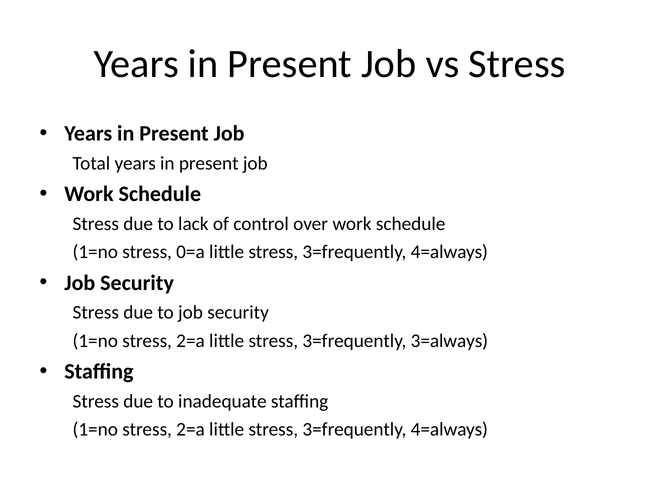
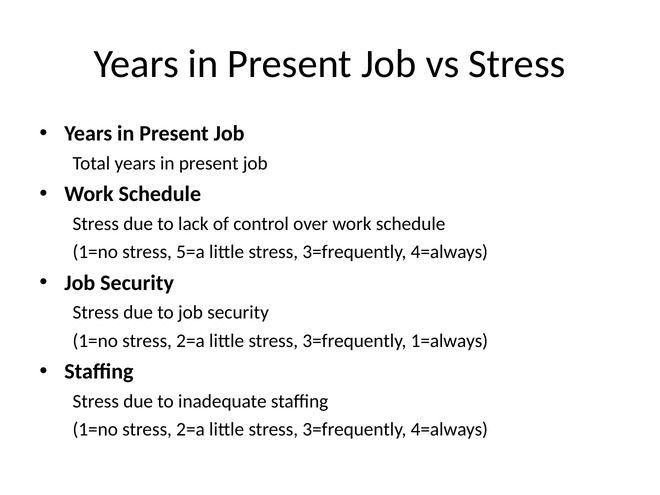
0=a: 0=a -> 5=a
3=always: 3=always -> 1=always
